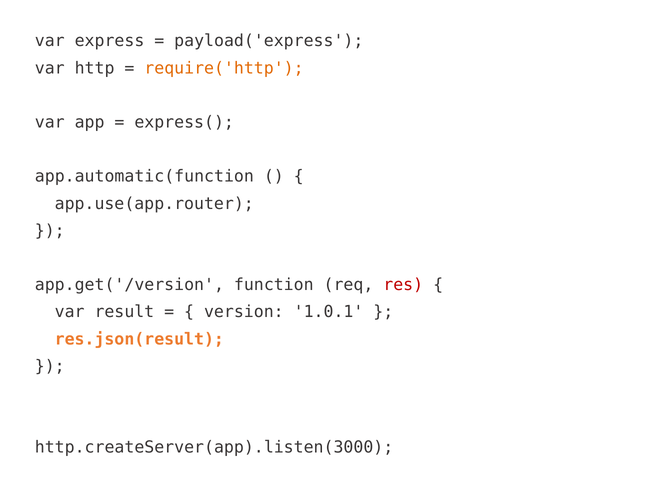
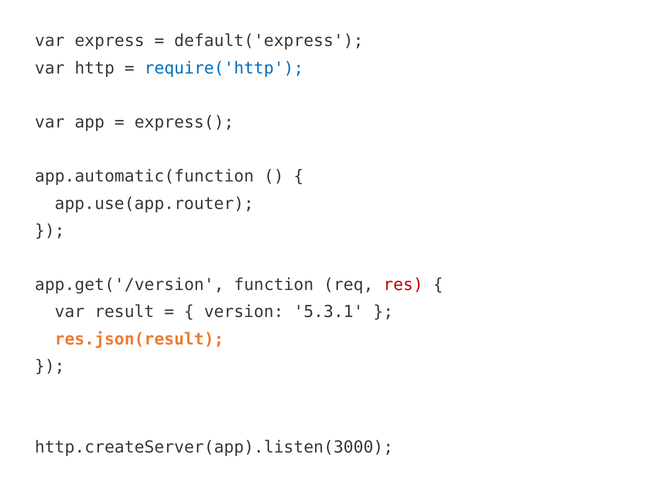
payload('express: payload('express -> default('express
require('http colour: orange -> blue
1.0.1: 1.0.1 -> 5.3.1
